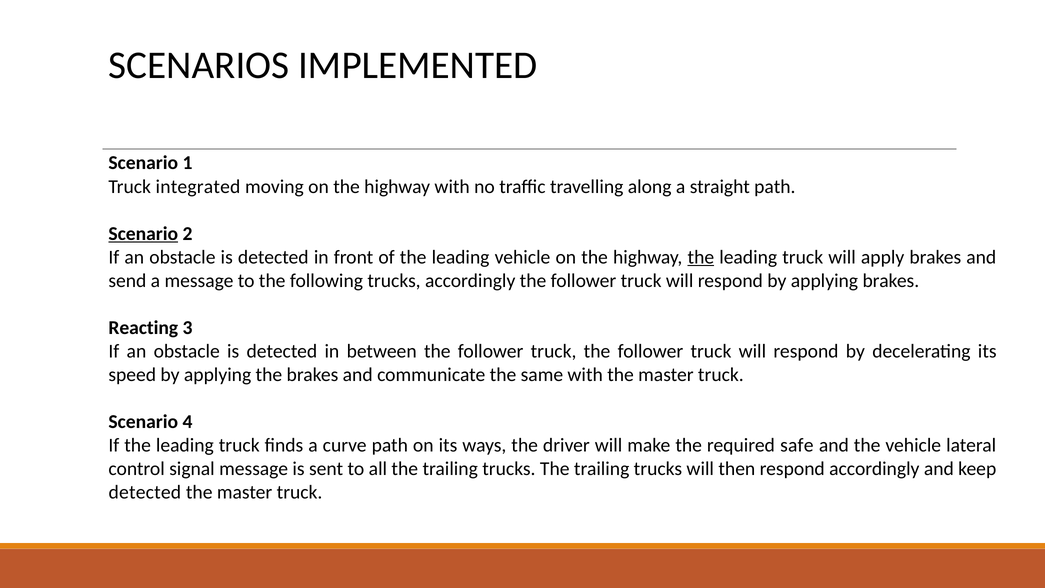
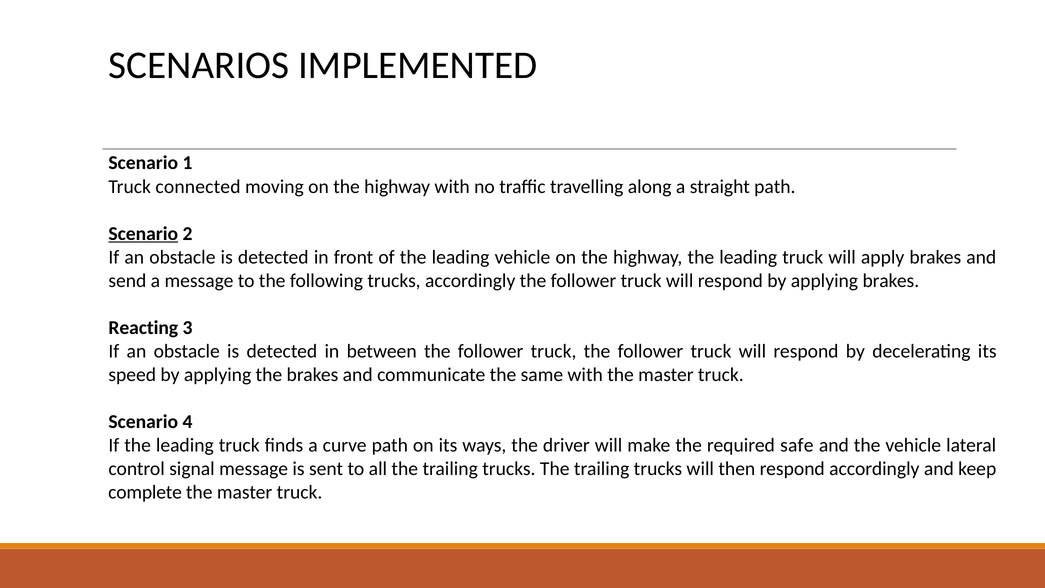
integrated: integrated -> connected
the at (701, 257) underline: present -> none
detected at (145, 492): detected -> complete
